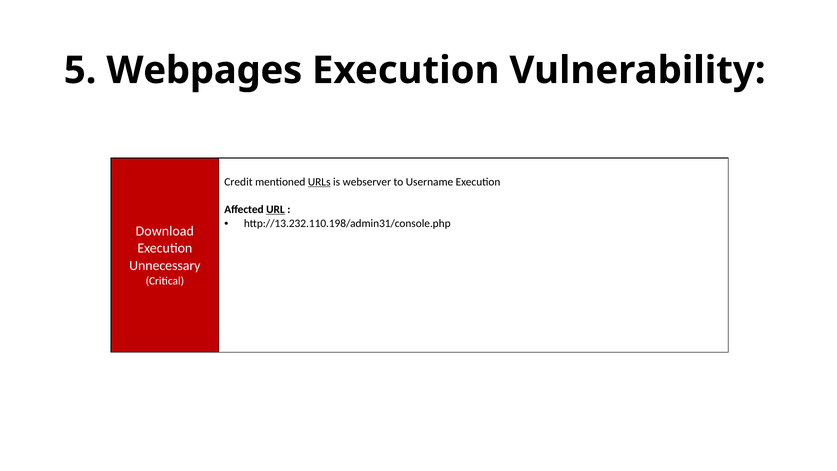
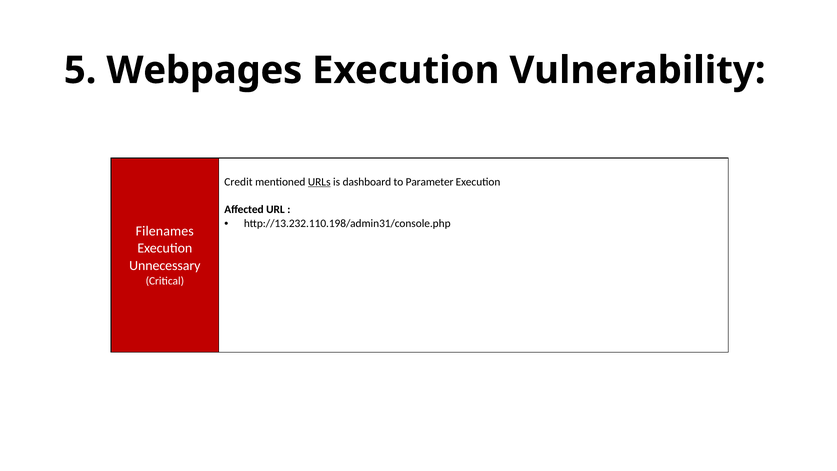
webserver: webserver -> dashboard
Username: Username -> Parameter
URL underline: present -> none
Download: Download -> Filenames
